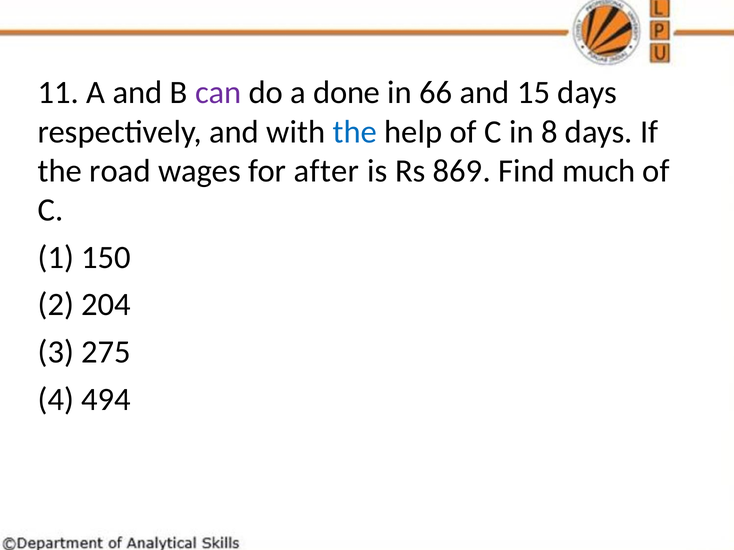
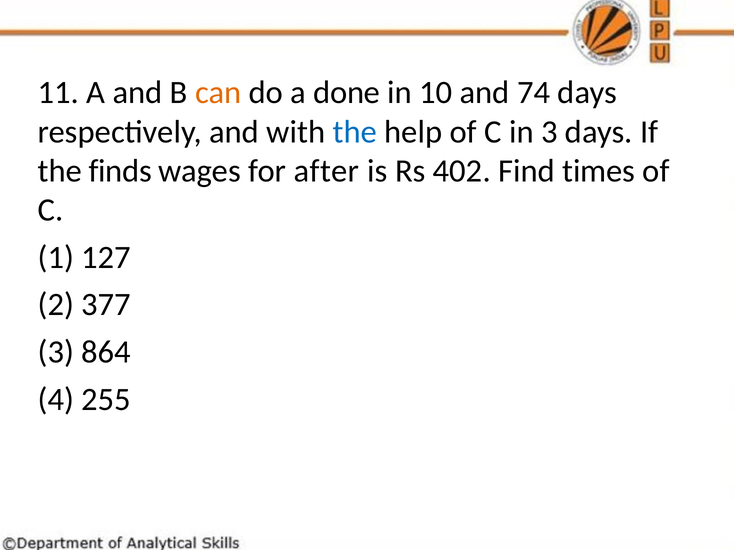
can colour: purple -> orange
66: 66 -> 10
15: 15 -> 74
in 8: 8 -> 3
road: road -> finds
869: 869 -> 402
much: much -> times
150: 150 -> 127
204: 204 -> 377
275: 275 -> 864
494: 494 -> 255
